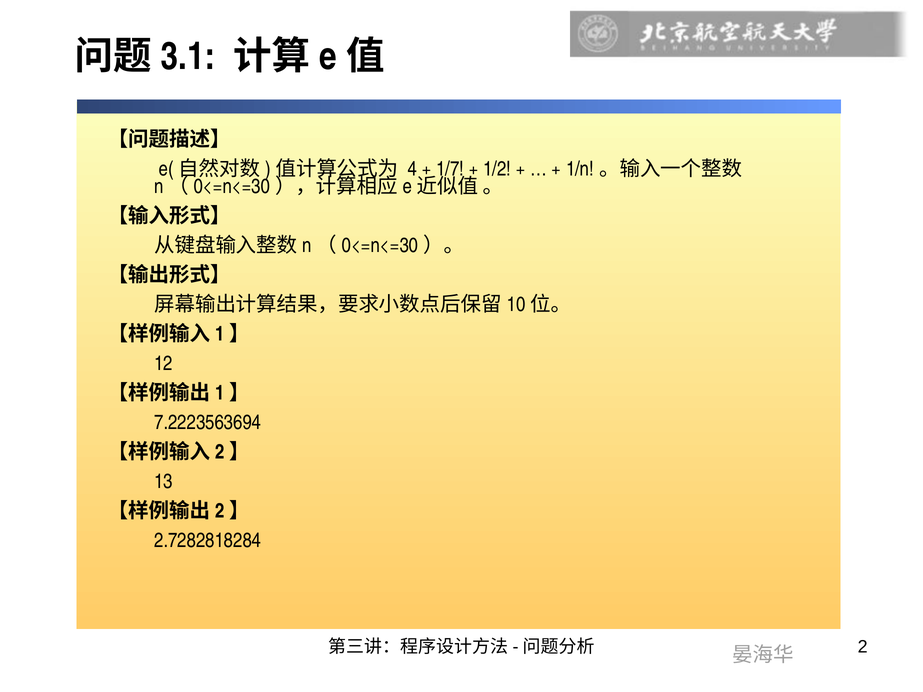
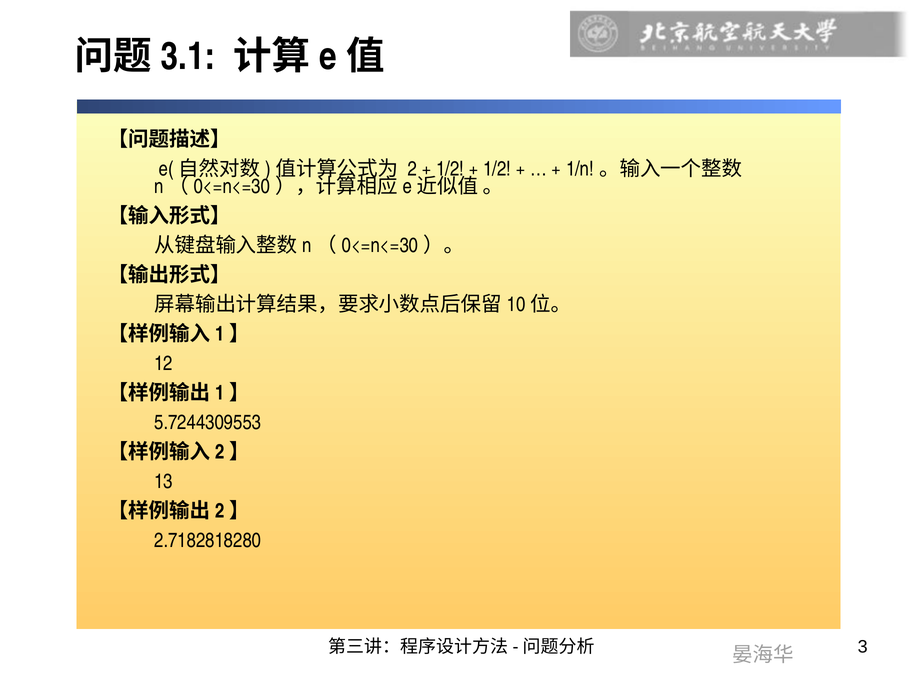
4: 4 -> 2
1/7 at (450, 169): 1/7 -> 1/2
7.2223563694: 7.2223563694 -> 5.7244309553
2.7282818284: 2.7282818284 -> 2.7182818280
2: 2 -> 3
